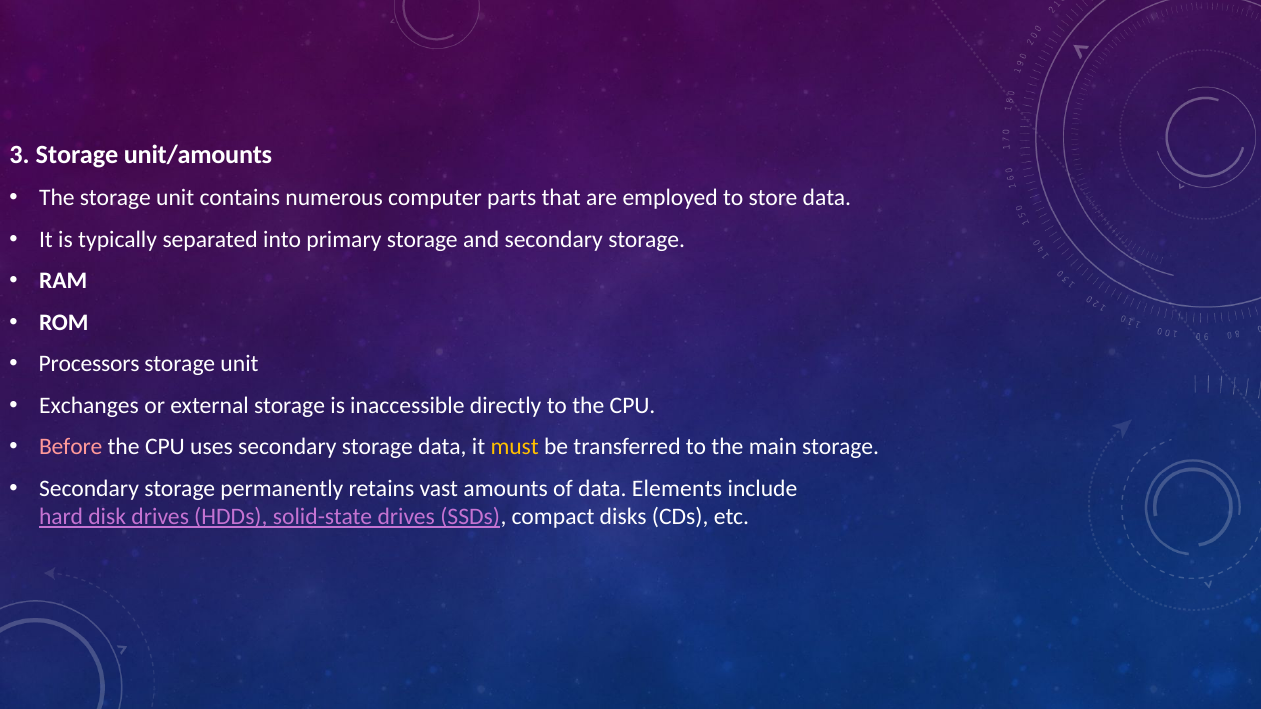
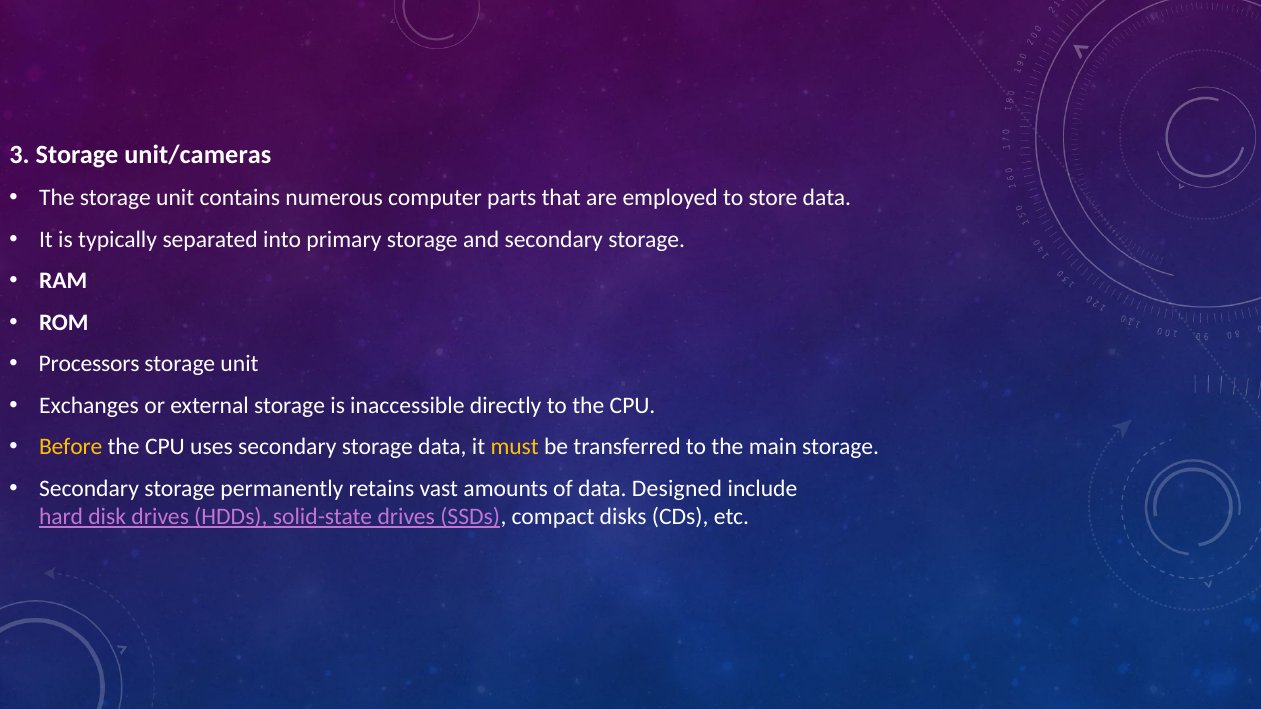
unit/amounts: unit/amounts -> unit/cameras
Before colour: pink -> yellow
Elements: Elements -> Designed
